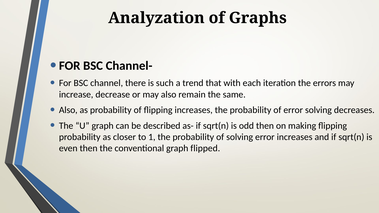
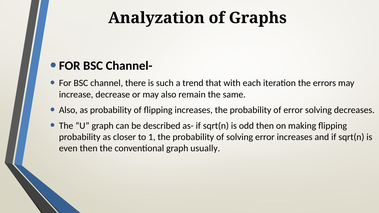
flipped: flipped -> usually
